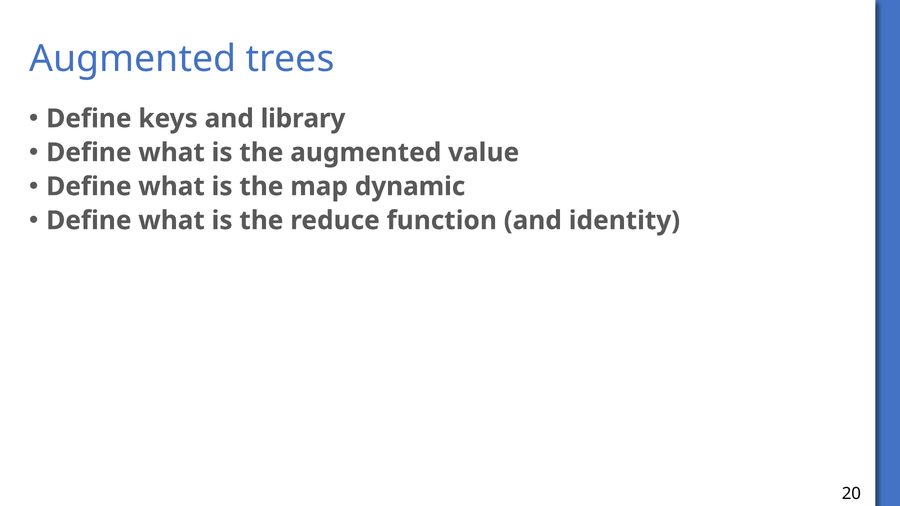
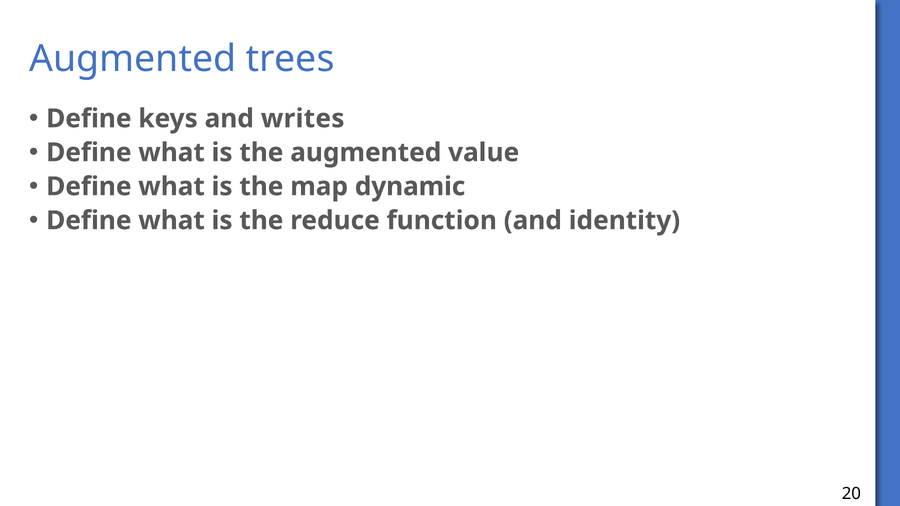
library: library -> writes
